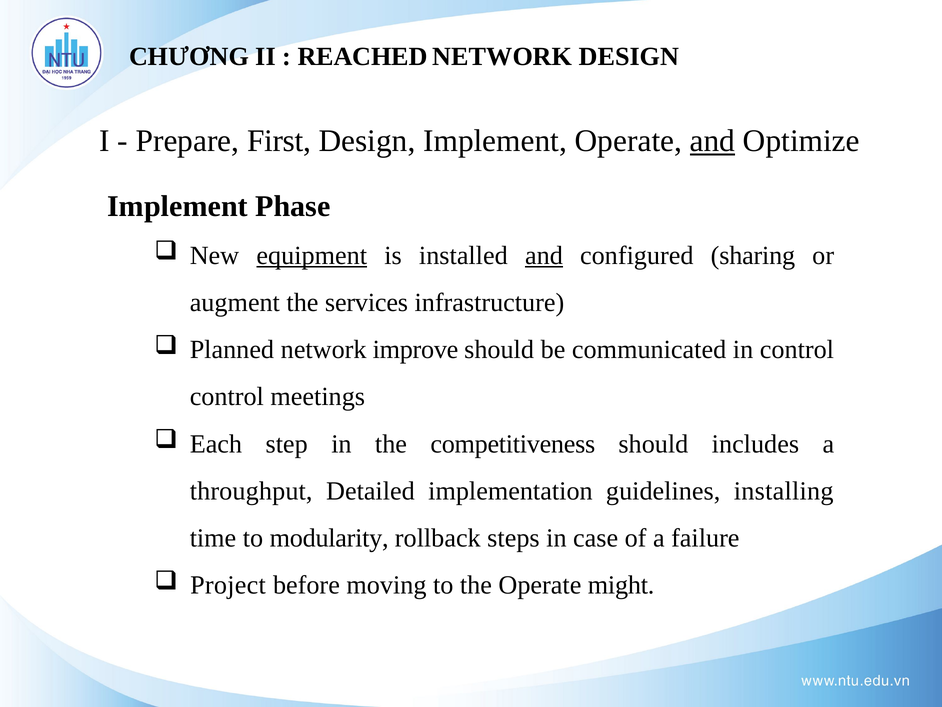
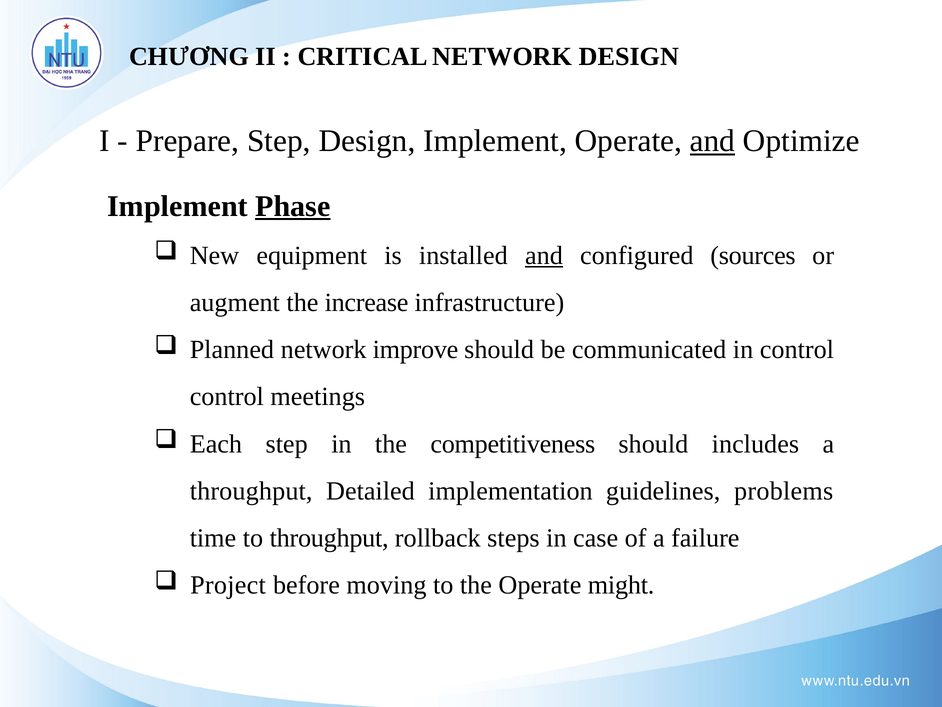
REACHED: REACHED -> CRITICAL
Prepare First: First -> Step
Phase underline: none -> present
equipment underline: present -> none
sharing: sharing -> sources
services: services -> increase
installing: installing -> problems
to modularity: modularity -> throughput
